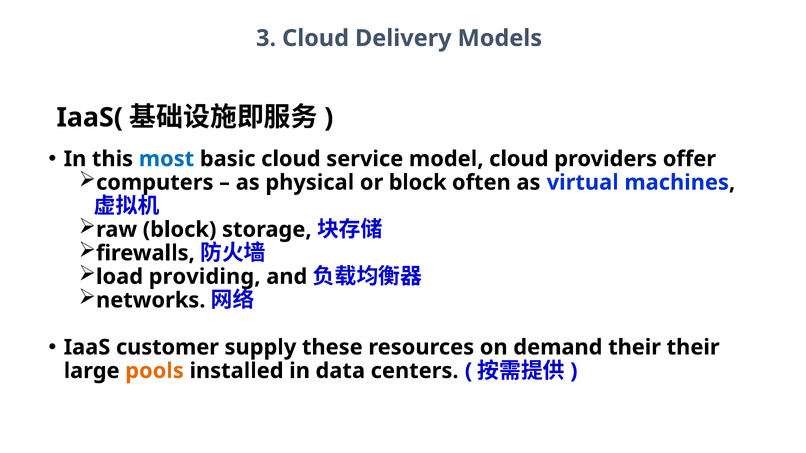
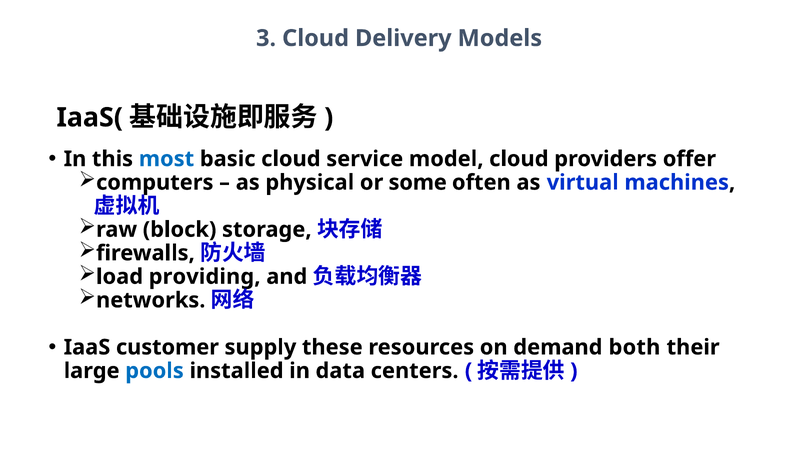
or block: block -> some
demand their: their -> both
pools colour: orange -> blue
